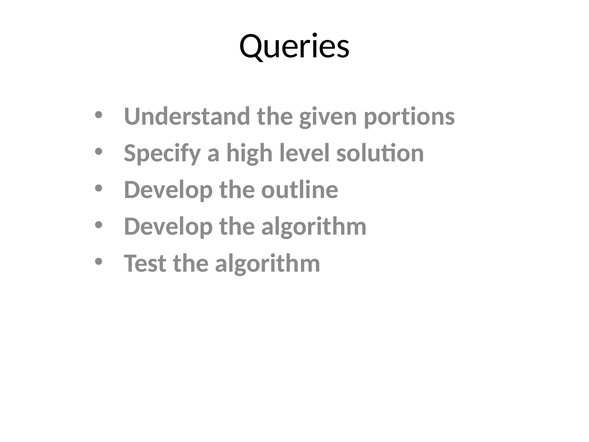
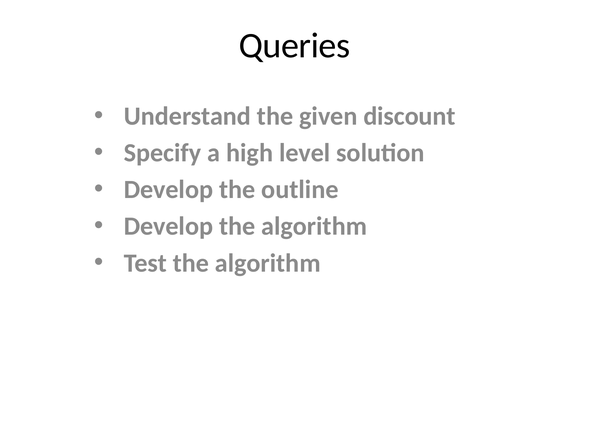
portions: portions -> discount
